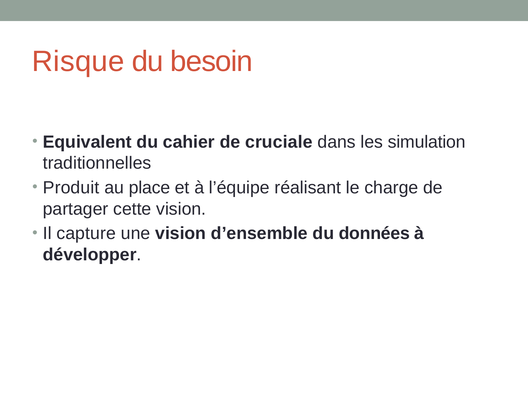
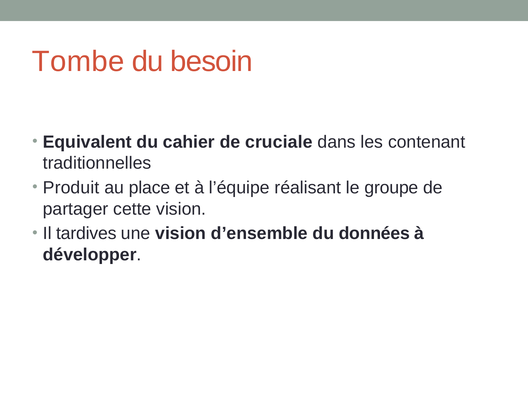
Risque: Risque -> Tombe
simulation: simulation -> contenant
charge: charge -> groupe
capture: capture -> tardives
